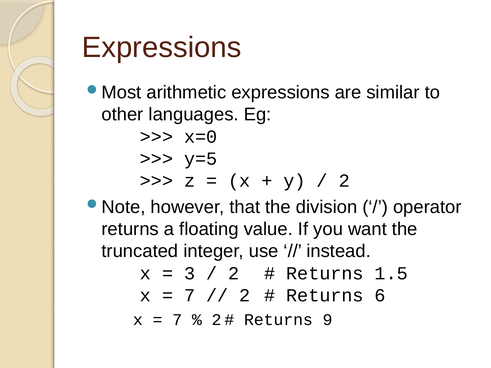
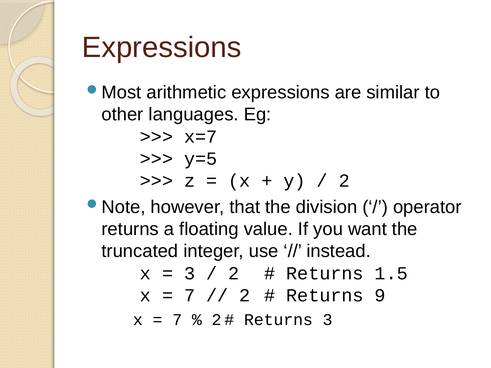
x=0: x=0 -> x=7
6: 6 -> 9
Returns 9: 9 -> 3
